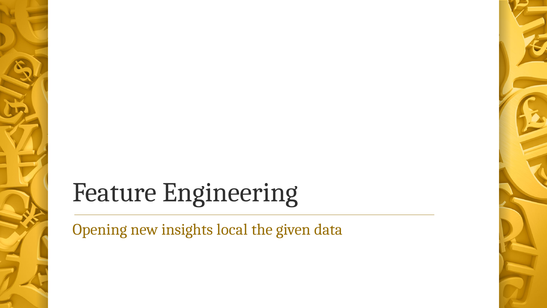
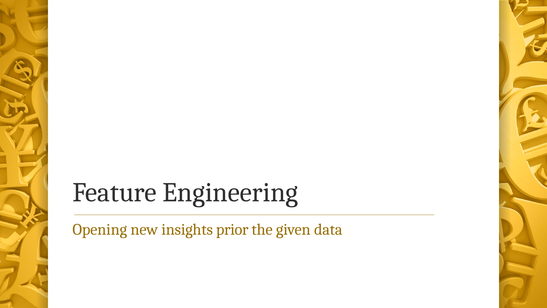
local: local -> prior
